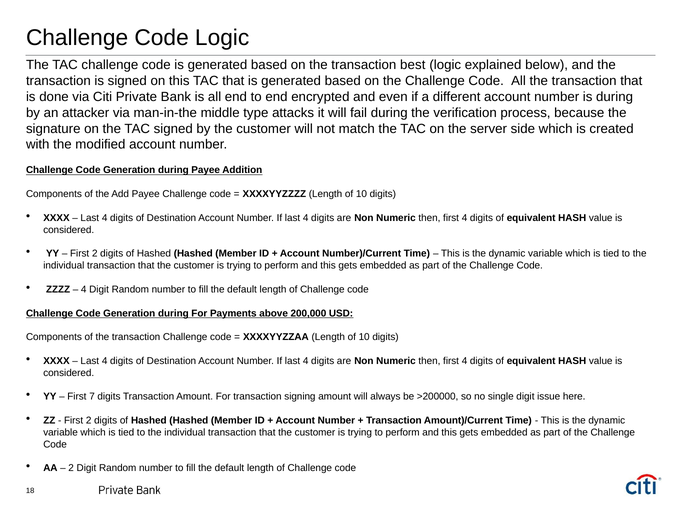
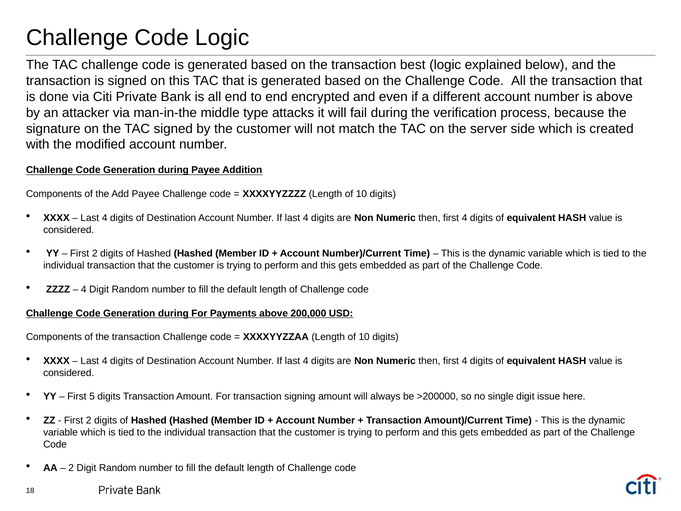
is during: during -> above
7: 7 -> 5
